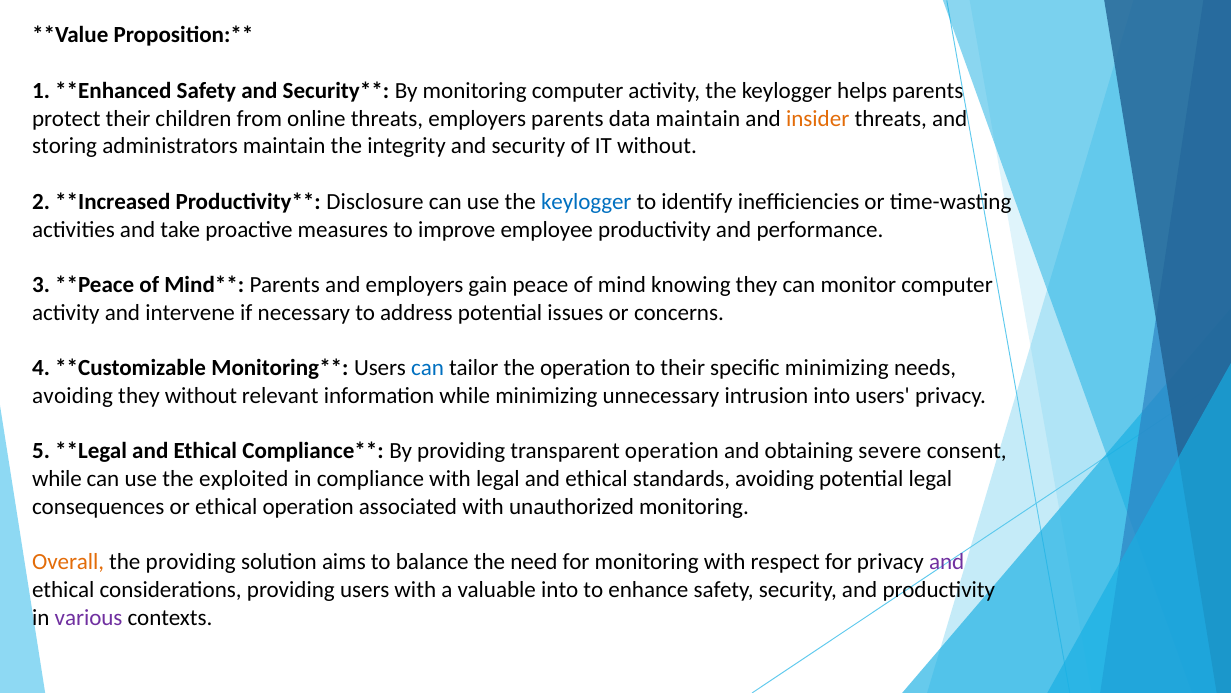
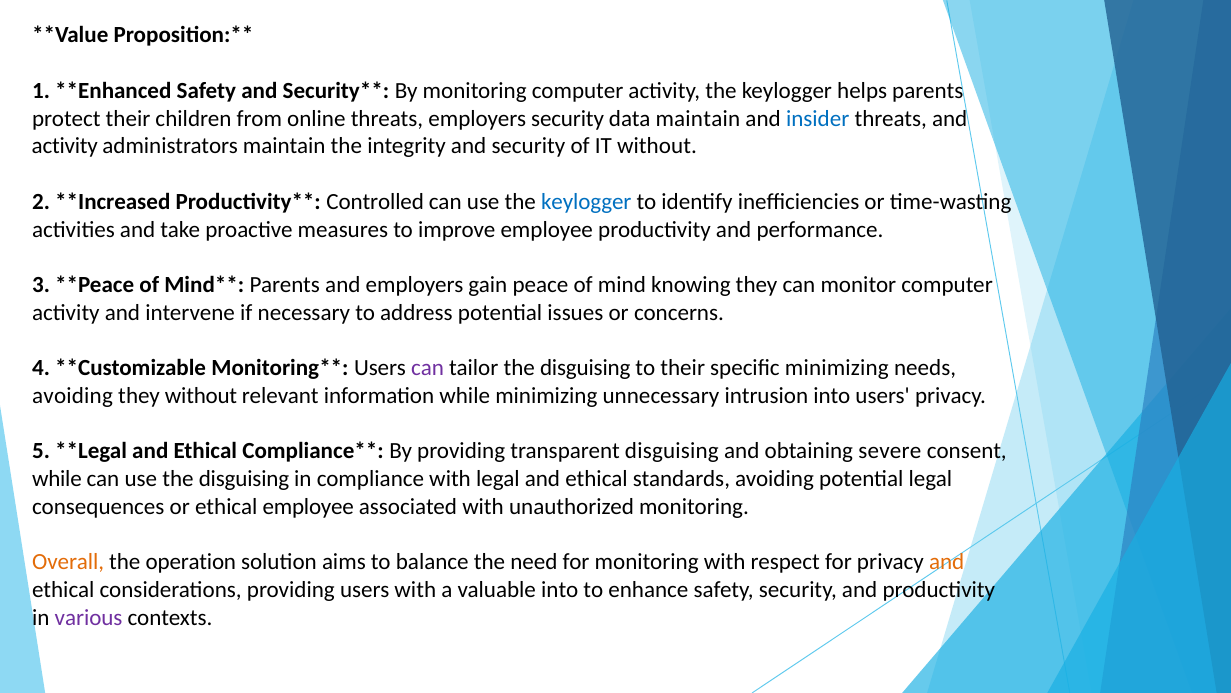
employers parents: parents -> security
insider colour: orange -> blue
storing at (65, 146): storing -> activity
Disclosure: Disclosure -> Controlled
can at (427, 368) colour: blue -> purple
tailor the operation: operation -> disguising
transparent operation: operation -> disguising
use the exploited: exploited -> disguising
ethical operation: operation -> employee
the providing: providing -> operation
and at (947, 562) colour: purple -> orange
